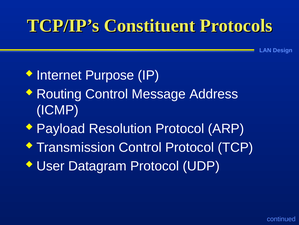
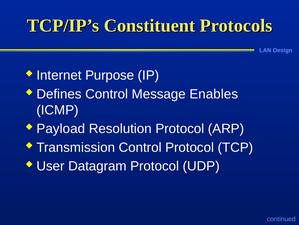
Routing: Routing -> Defines
Address: Address -> Enables
